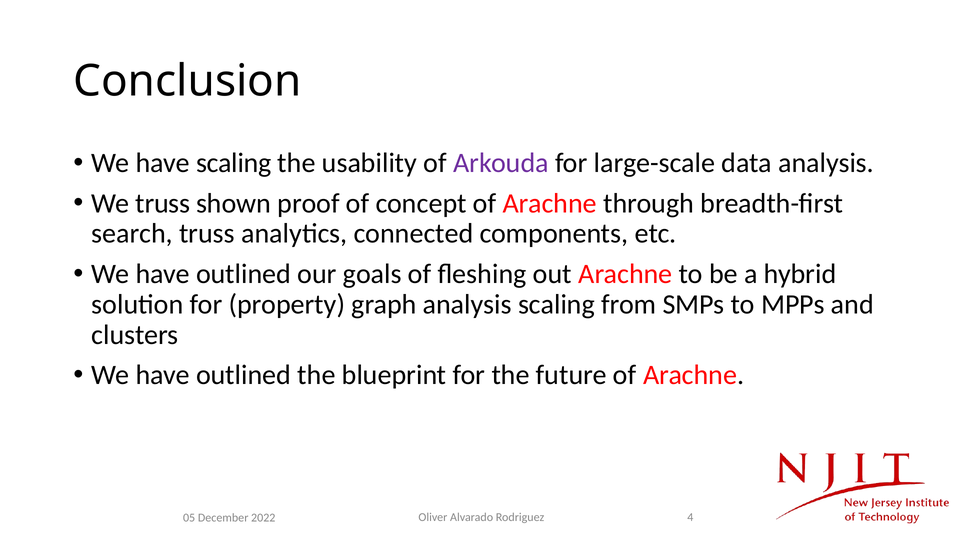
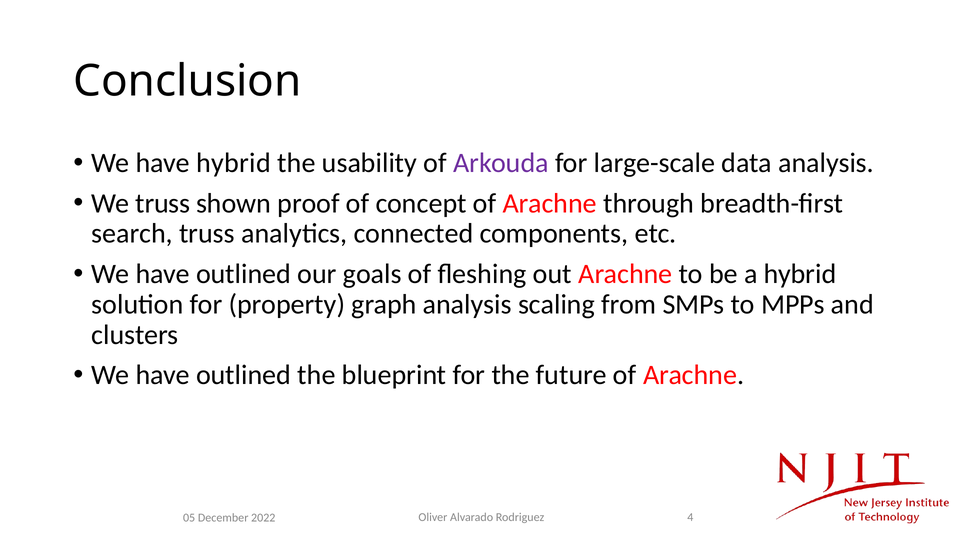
have scaling: scaling -> hybrid
